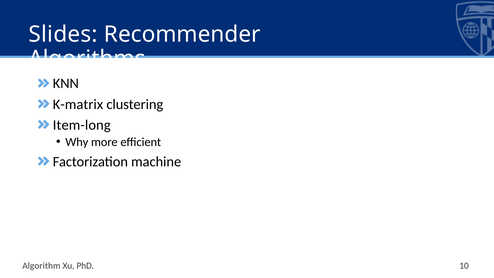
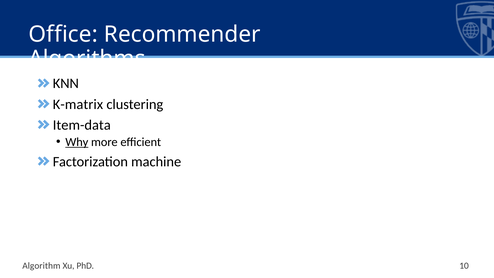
Slides: Slides -> Office
Item-long: Item-long -> Item-data
Why underline: none -> present
